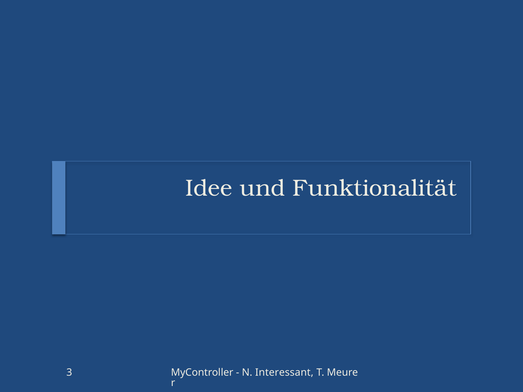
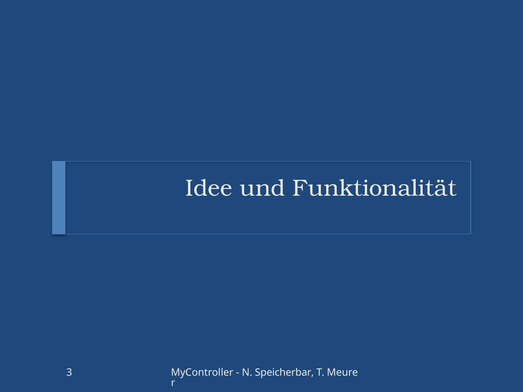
Interessant: Interessant -> Speicherbar
